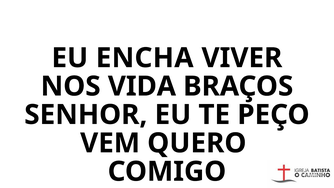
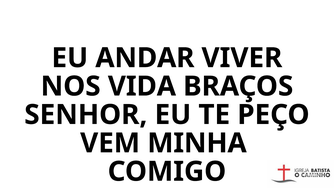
ENCHA: ENCHA -> ANDAR
QUERO: QUERO -> MINHA
